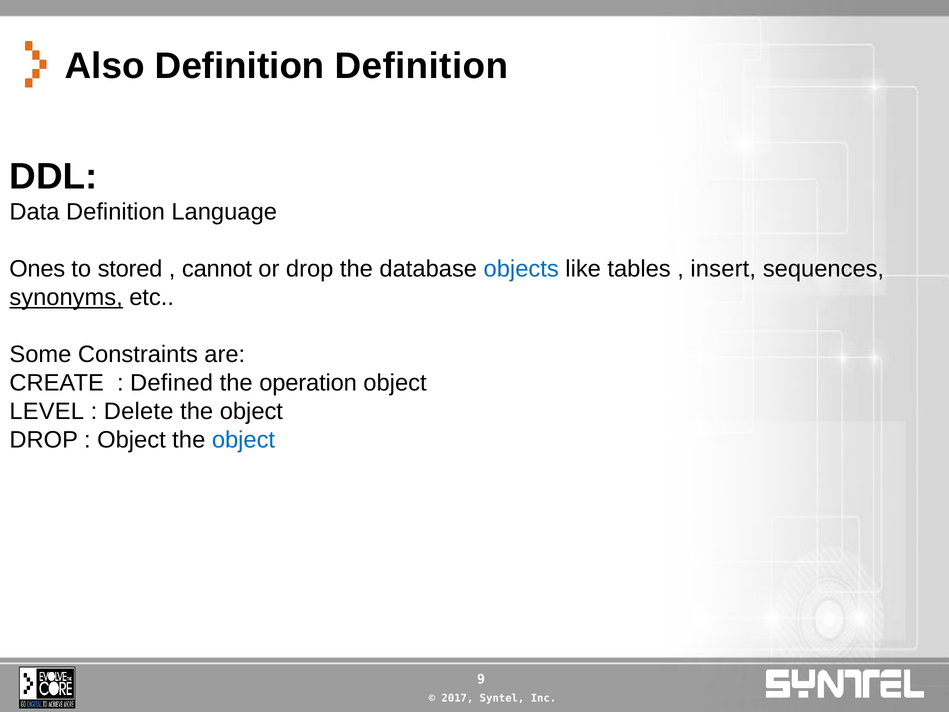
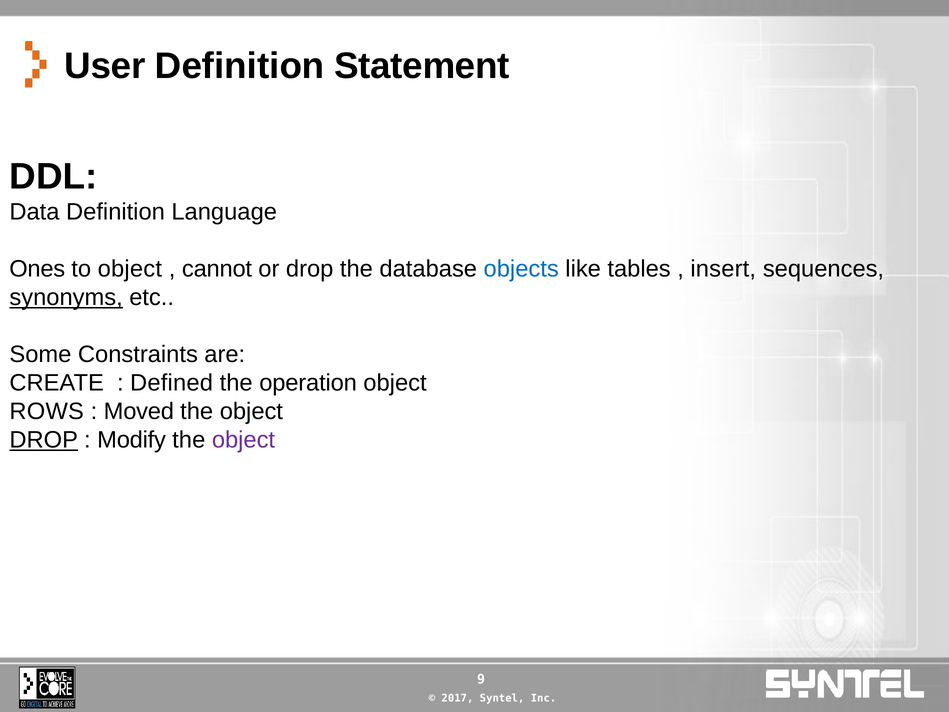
Also: Also -> User
Definition Definition: Definition -> Statement
to stored: stored -> object
LEVEL: LEVEL -> ROWS
Delete: Delete -> Moved
DROP at (44, 440) underline: none -> present
Object at (131, 440): Object -> Modify
object at (243, 440) colour: blue -> purple
